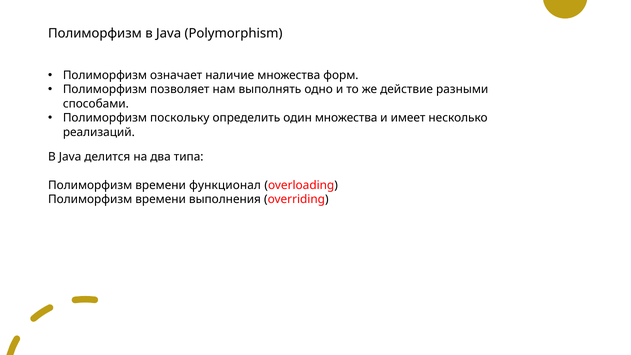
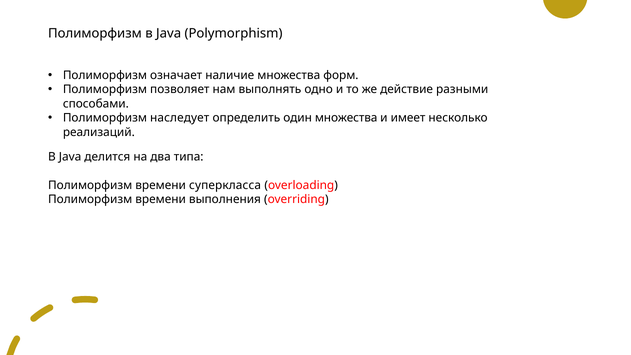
поскольку: поскольку -> наследует
функционал: функционал -> суперкласса
